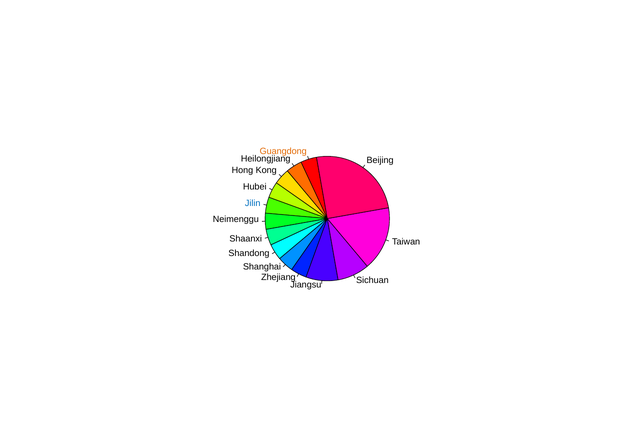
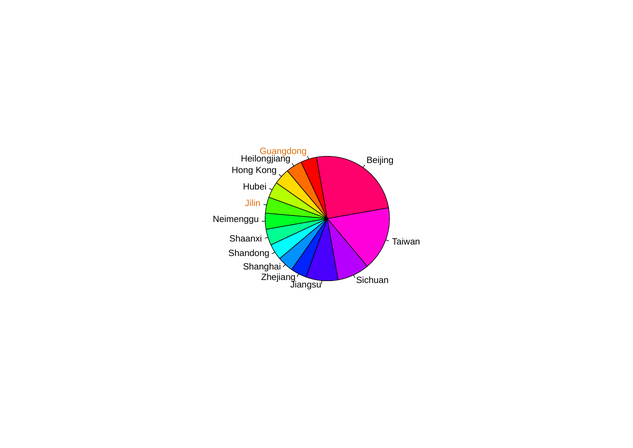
Jilin colour: blue -> orange
